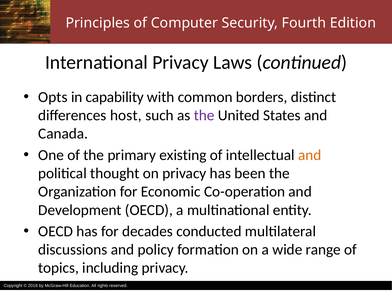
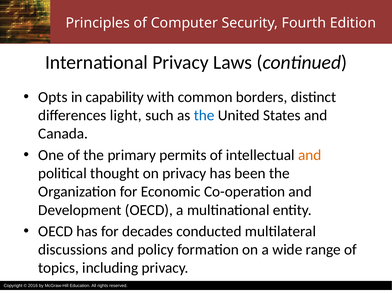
host: host -> light
the at (204, 115) colour: purple -> blue
existing: existing -> permits
